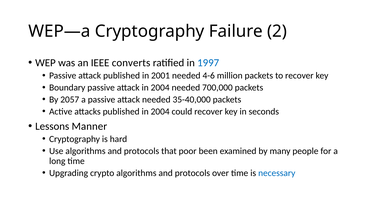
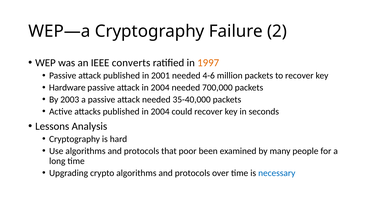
1997 colour: blue -> orange
Boundary: Boundary -> Hardware
2057: 2057 -> 2003
Manner: Manner -> Analysis
